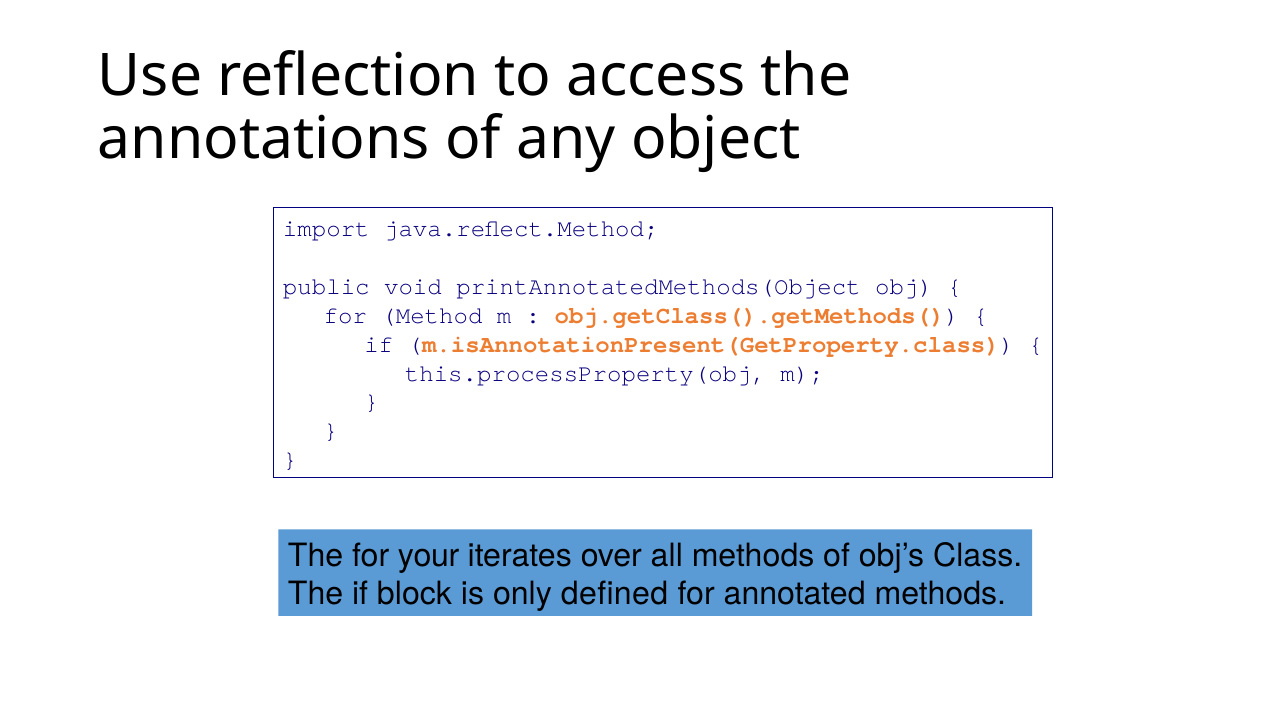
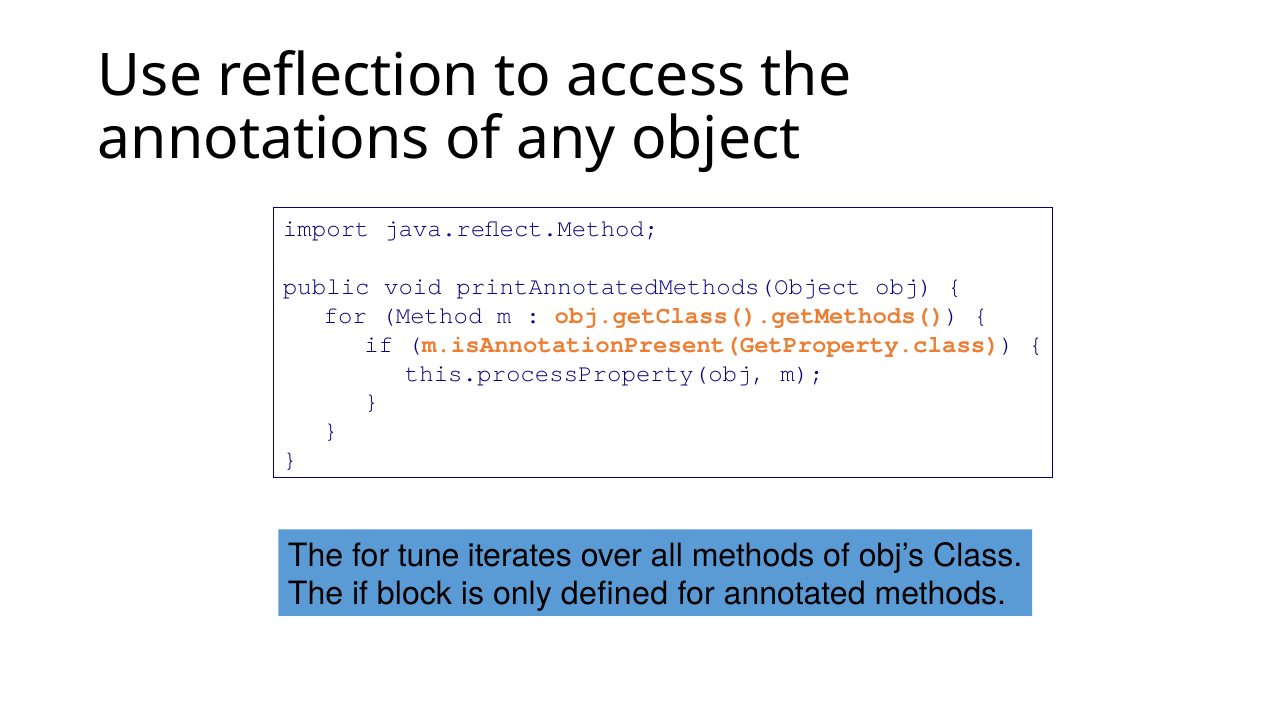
your: your -> tune
